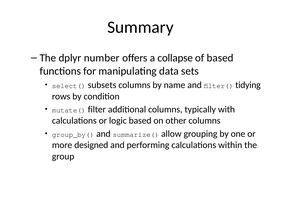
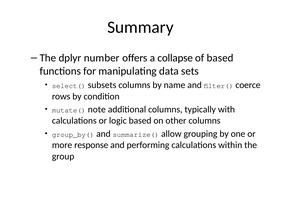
tidying: tidying -> coerce
filter: filter -> note
designed: designed -> response
